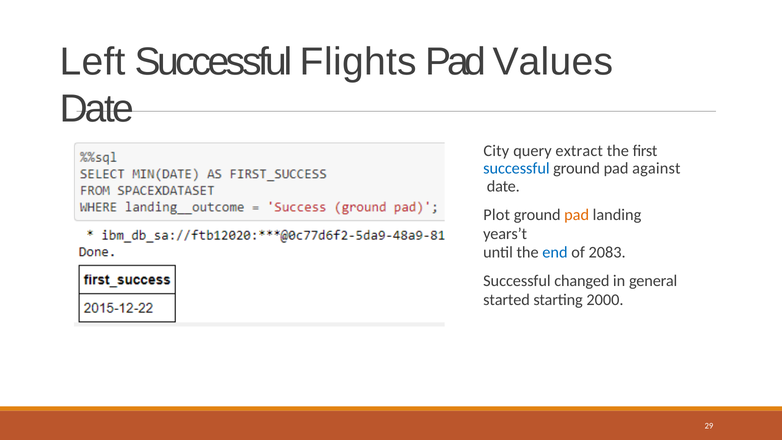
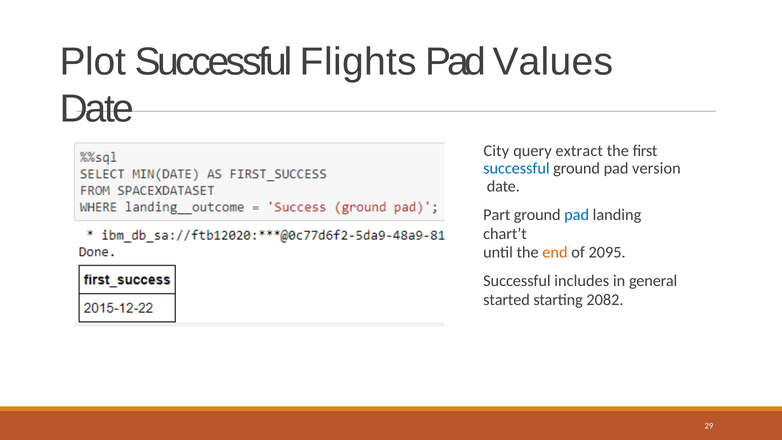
Left: Left -> Plot
against: against -> version
Plot: Plot -> Part
pad at (577, 215) colour: orange -> blue
years’t: years’t -> chart’t
end colour: blue -> orange
2083: 2083 -> 2095
changed: changed -> includes
2000: 2000 -> 2082
